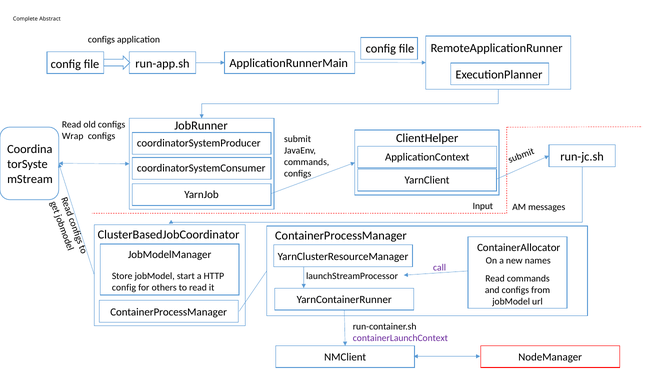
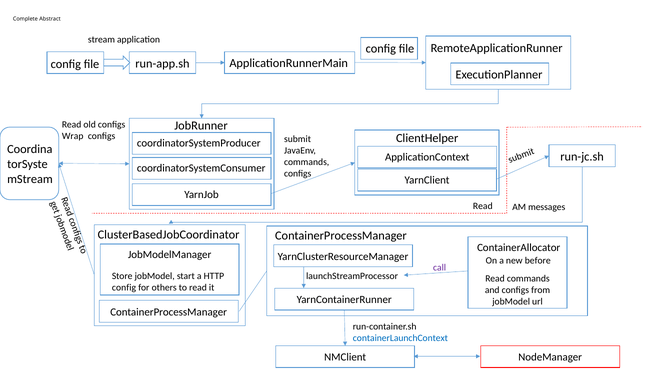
configs at (101, 39): configs -> stream
Input at (483, 206): Input -> Read
names: names -> before
containerLaunchContext colour: purple -> blue
